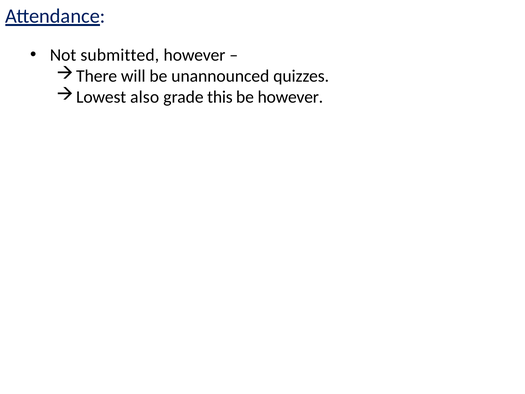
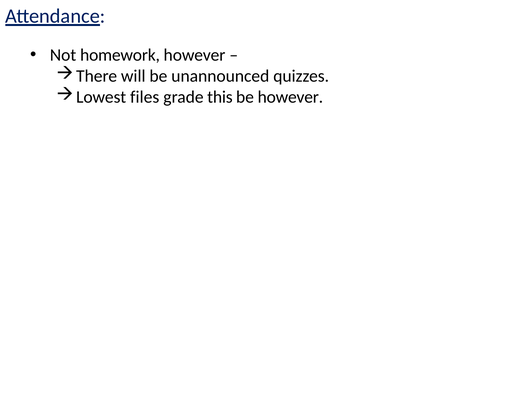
submitted: submitted -> homework
also: also -> files
